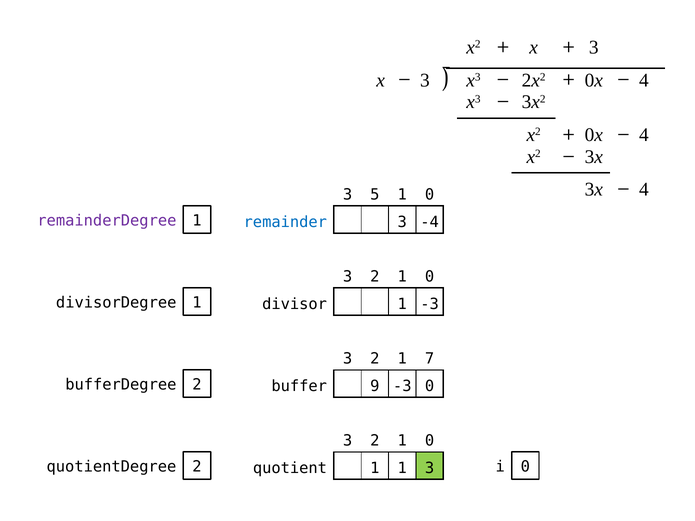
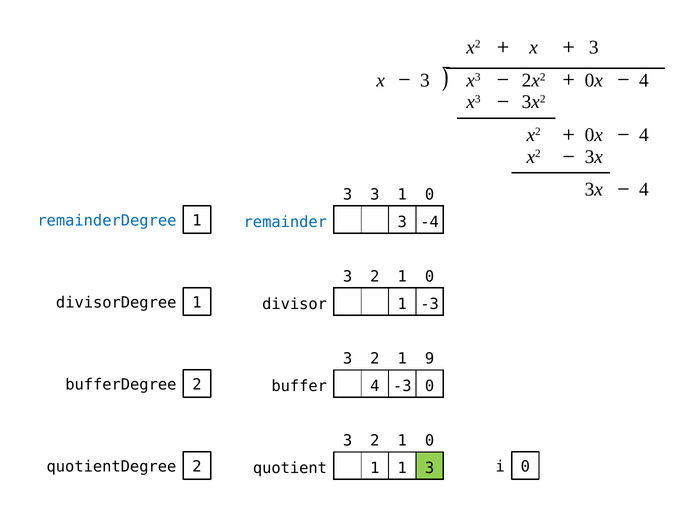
5 at (375, 195): 5 -> 3
remainderDegree colour: purple -> blue
7: 7 -> 9
buffer 9: 9 -> 4
